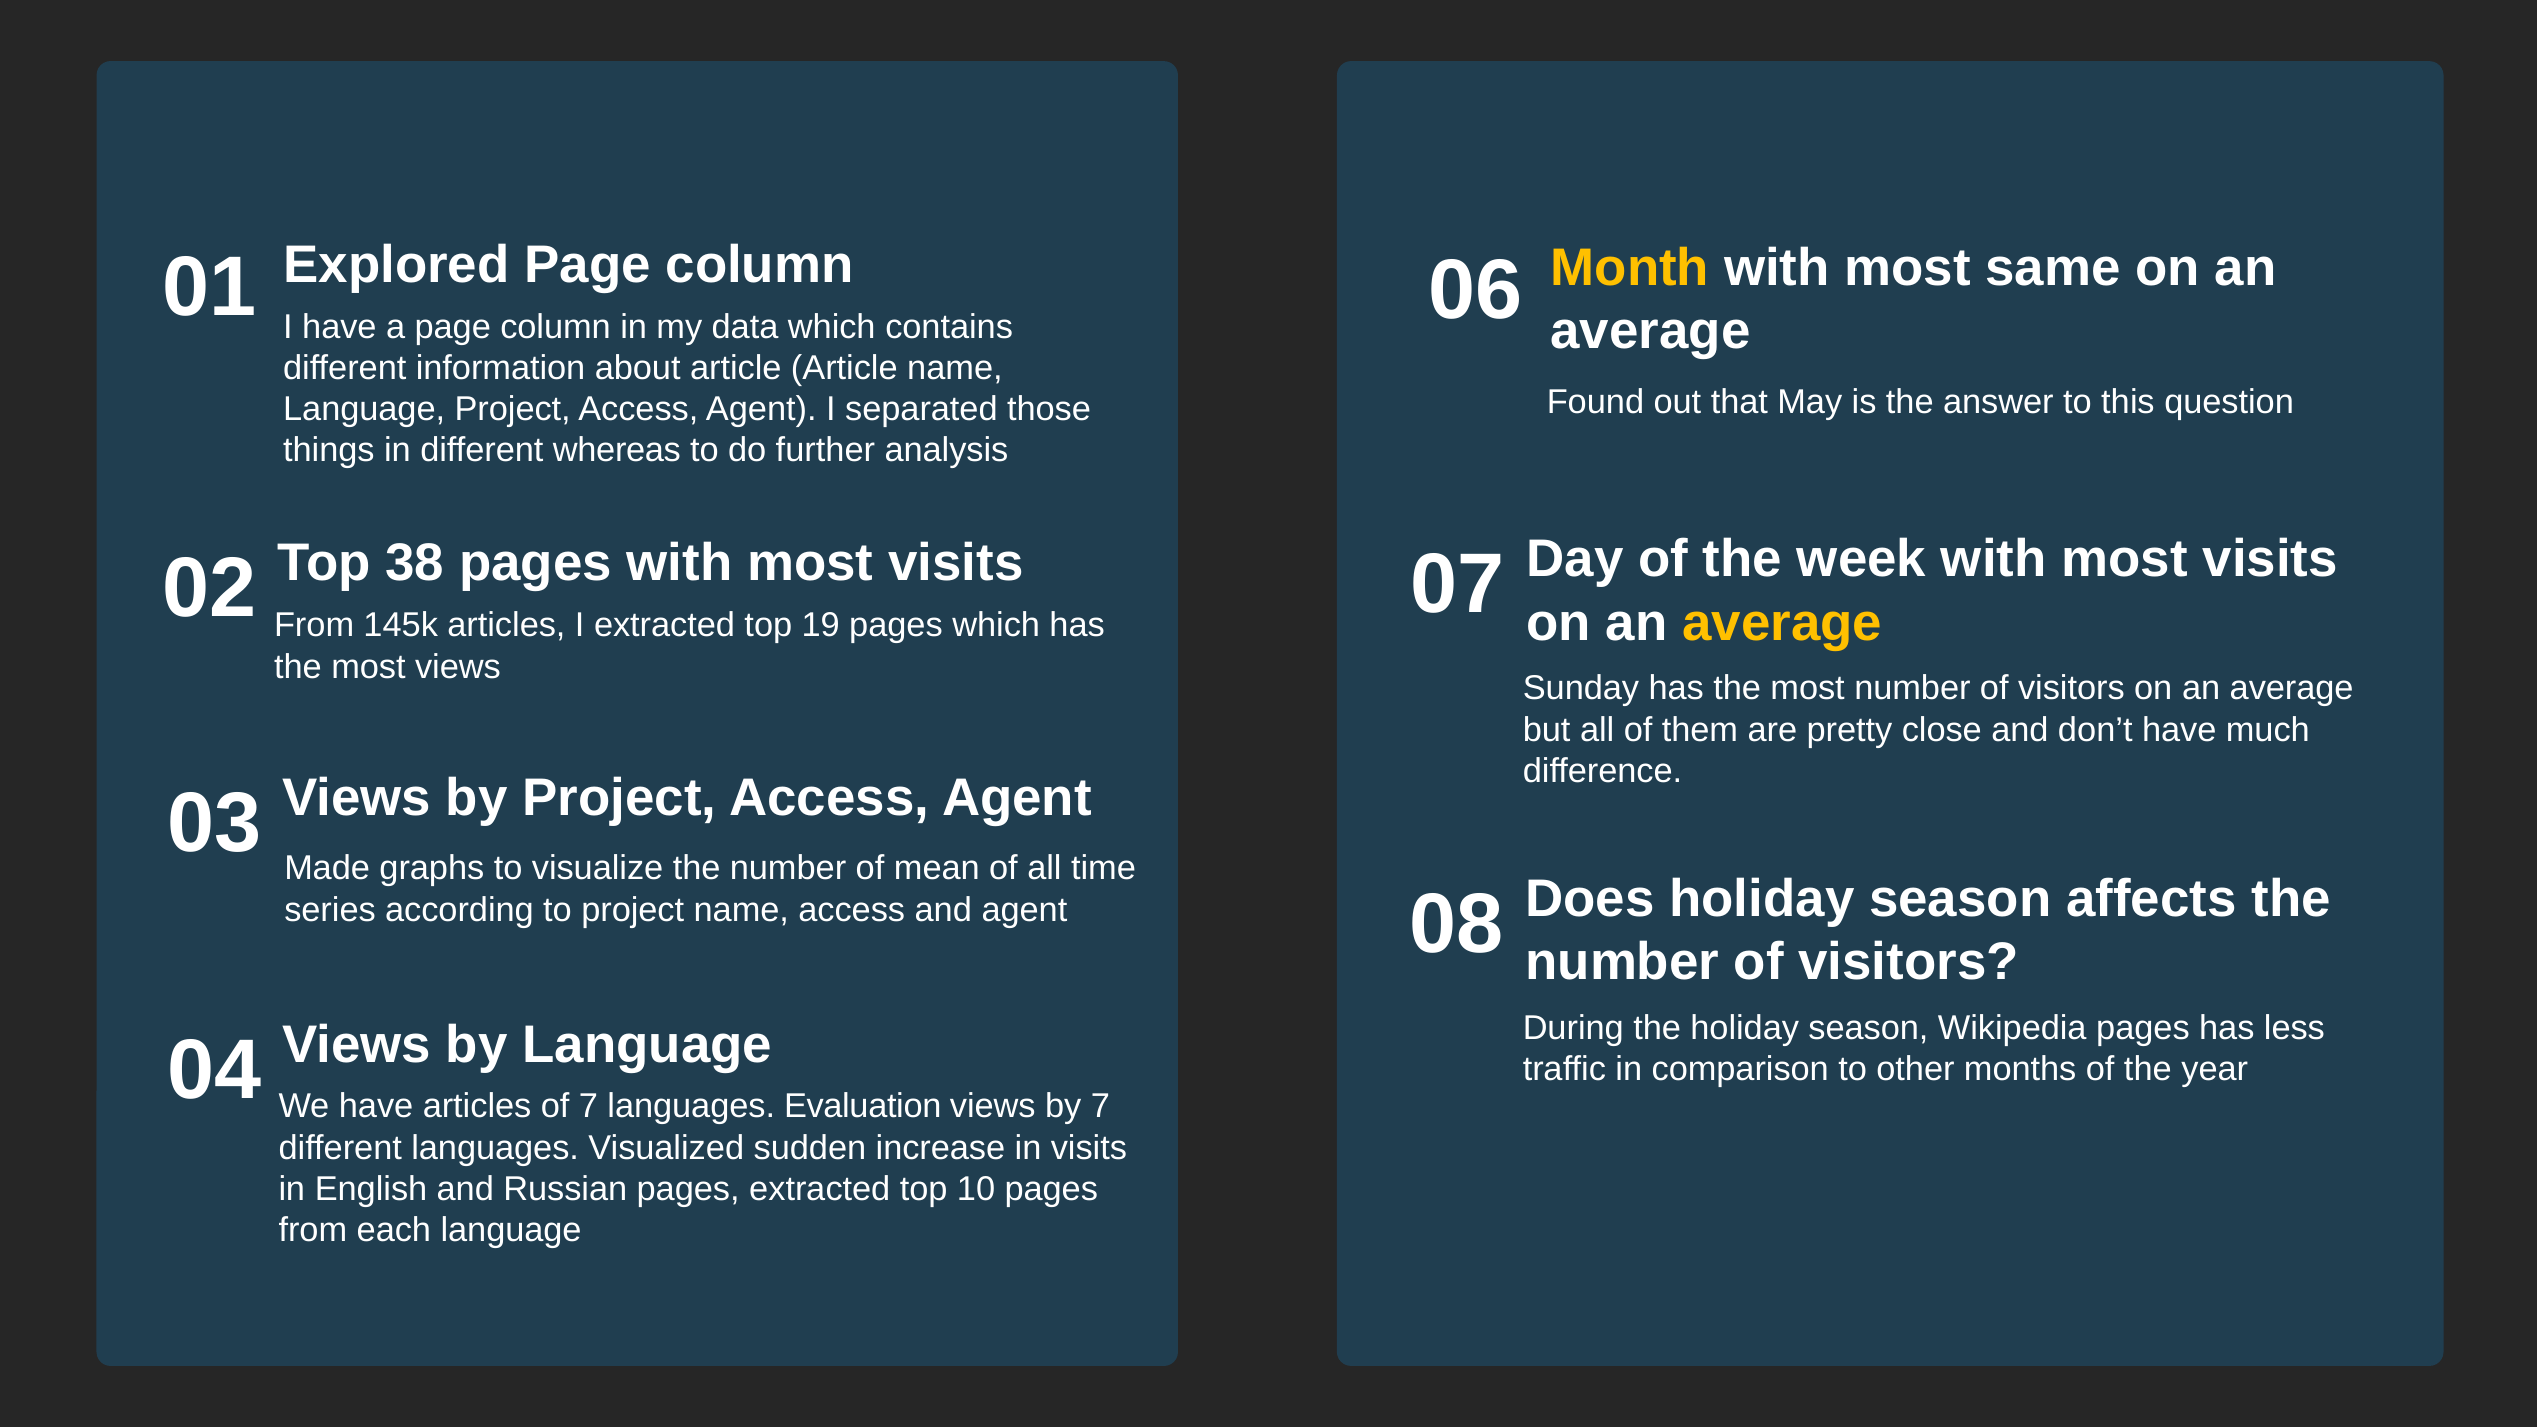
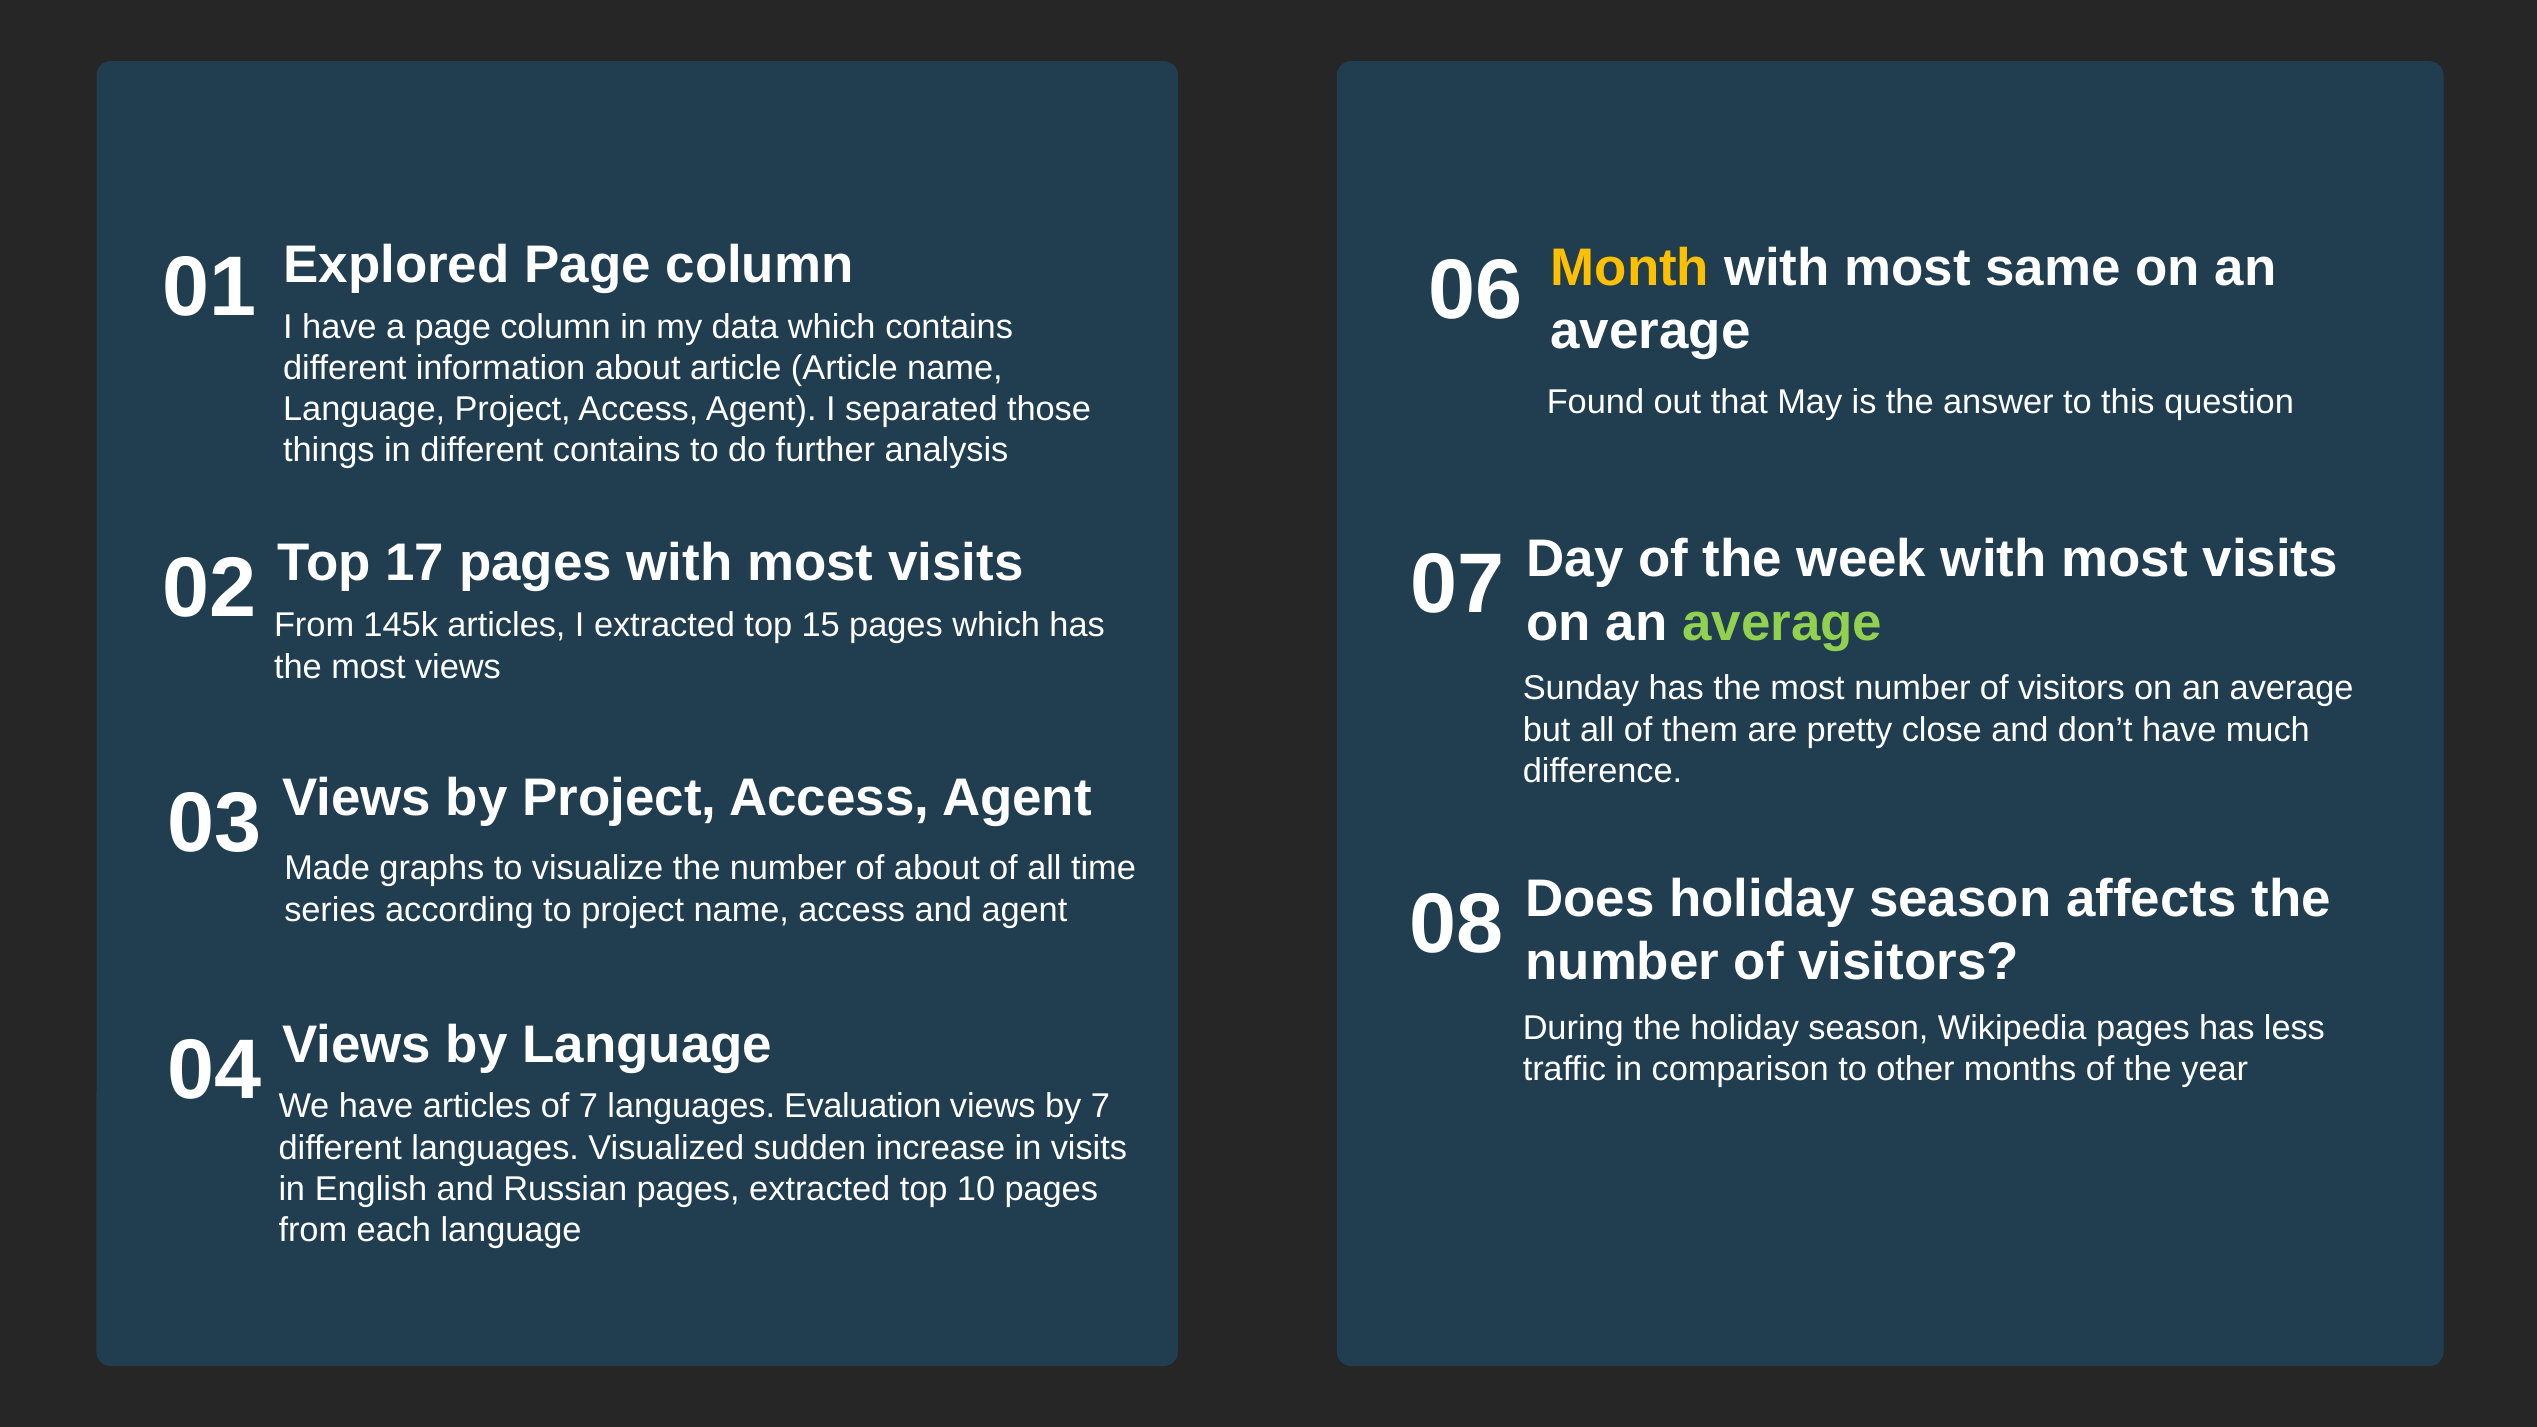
different whereas: whereas -> contains
38: 38 -> 17
average at (1782, 623) colour: yellow -> light green
19: 19 -> 15
of mean: mean -> about
